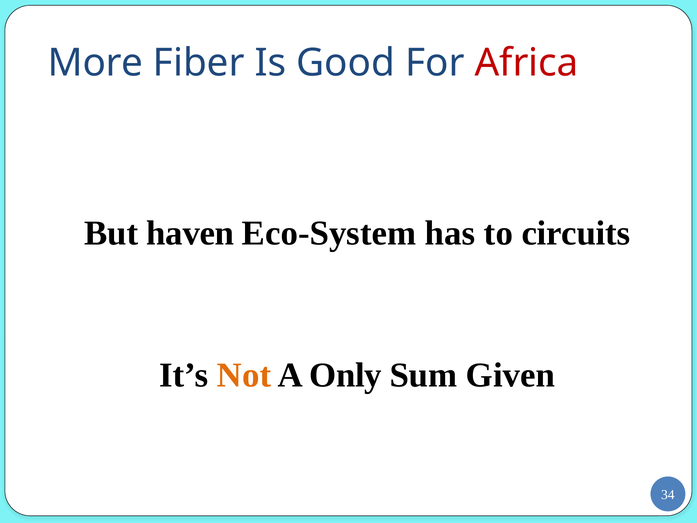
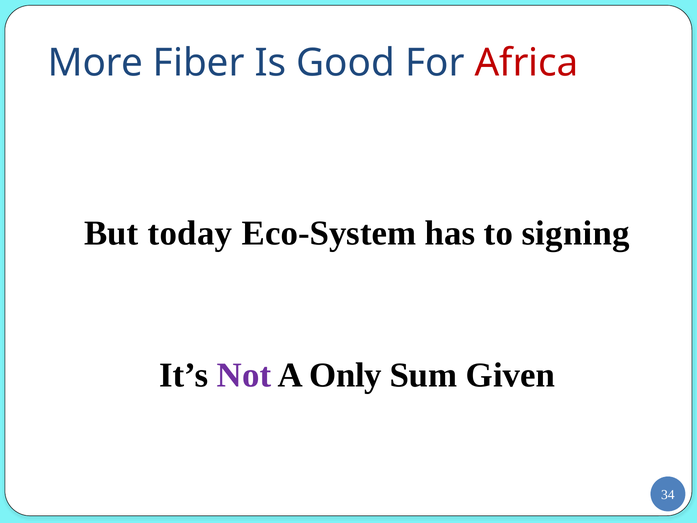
haven: haven -> today
circuits: circuits -> signing
Not colour: orange -> purple
